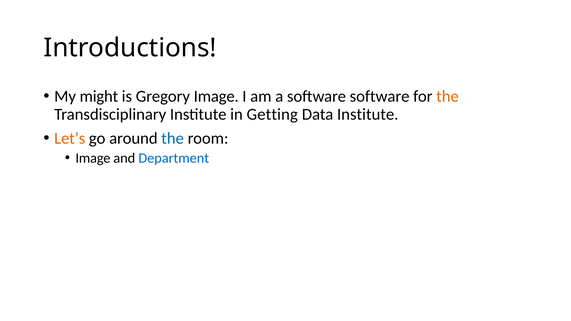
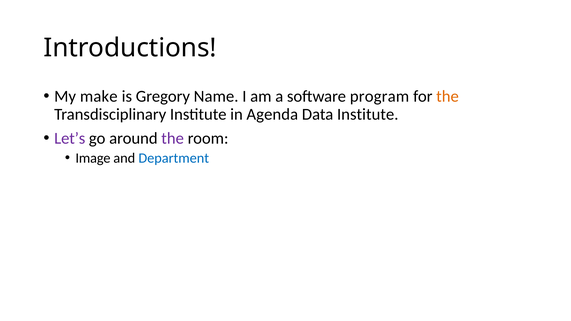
might: might -> make
Gregory Image: Image -> Name
software software: software -> program
Getting: Getting -> Agenda
Let’s colour: orange -> purple
the at (173, 138) colour: blue -> purple
